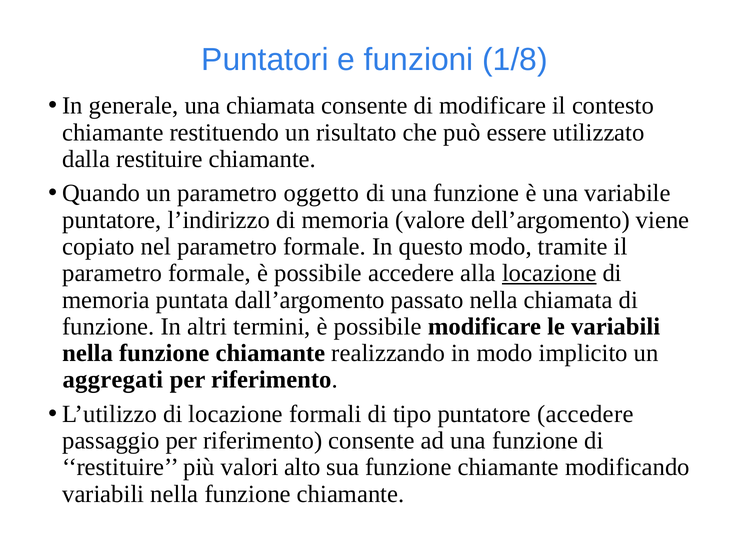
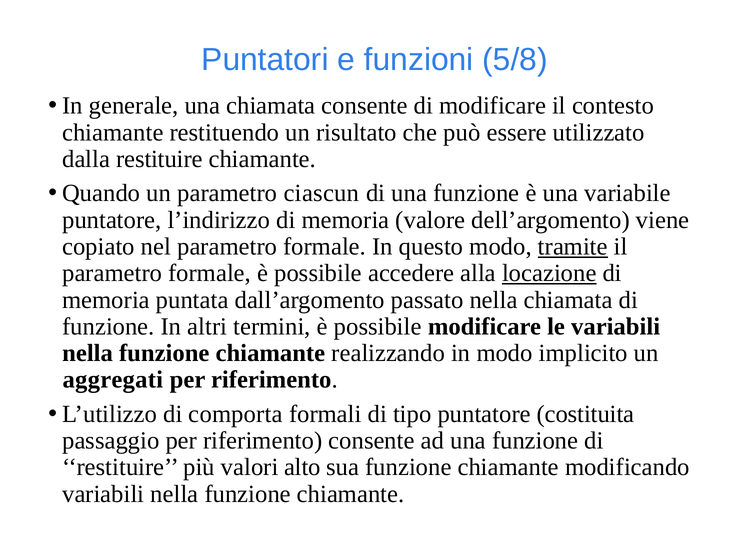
1/8: 1/8 -> 5/8
oggetto: oggetto -> ciascun
tramite underline: none -> present
di locazione: locazione -> comporta
puntatore accedere: accedere -> costituita
